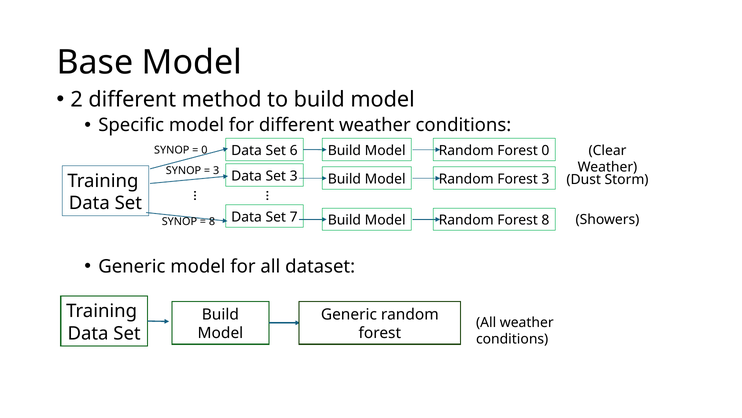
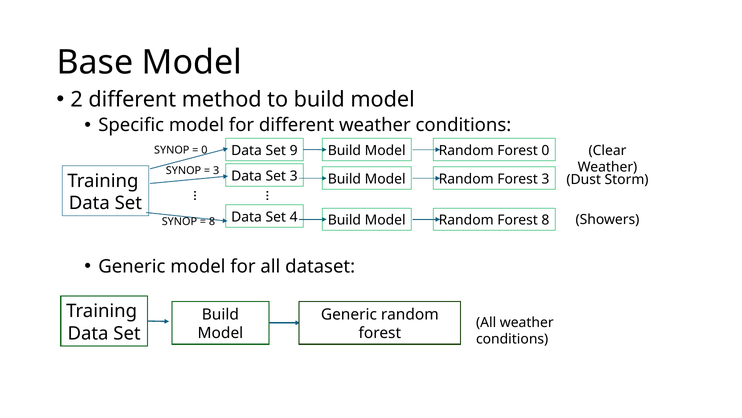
6: 6 -> 9
7: 7 -> 4
